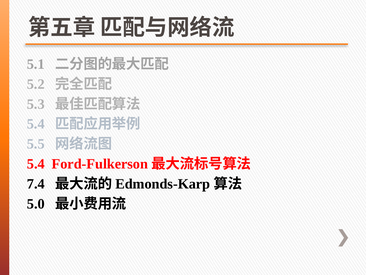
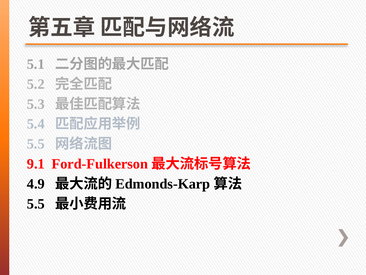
5.4 at (36, 164): 5.4 -> 9.1
7.4: 7.4 -> 4.9
5.0 at (36, 204): 5.0 -> 5.5
